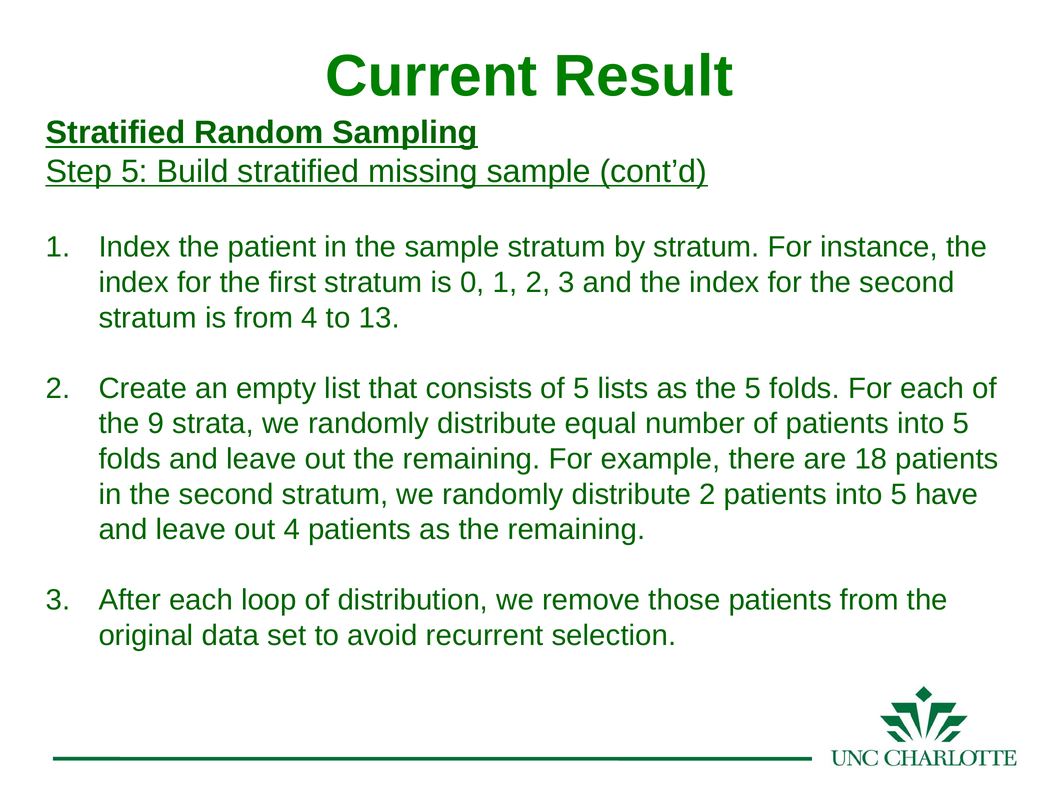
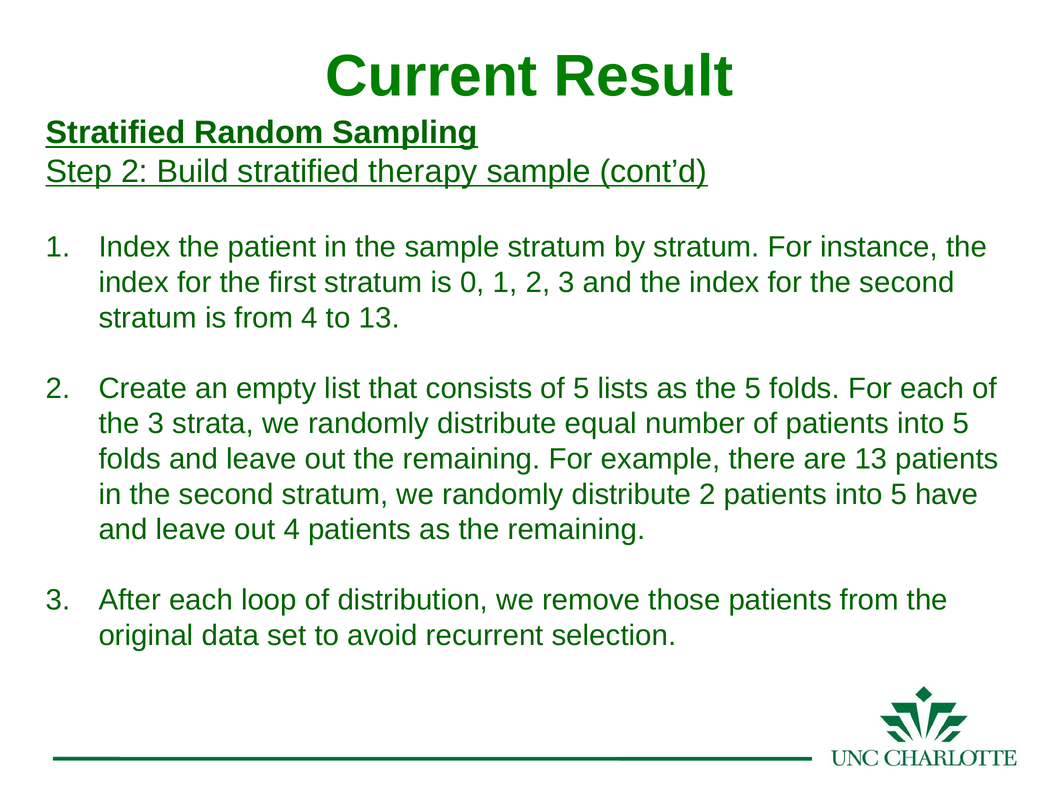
Step 5: 5 -> 2
missing: missing -> therapy
the 9: 9 -> 3
are 18: 18 -> 13
